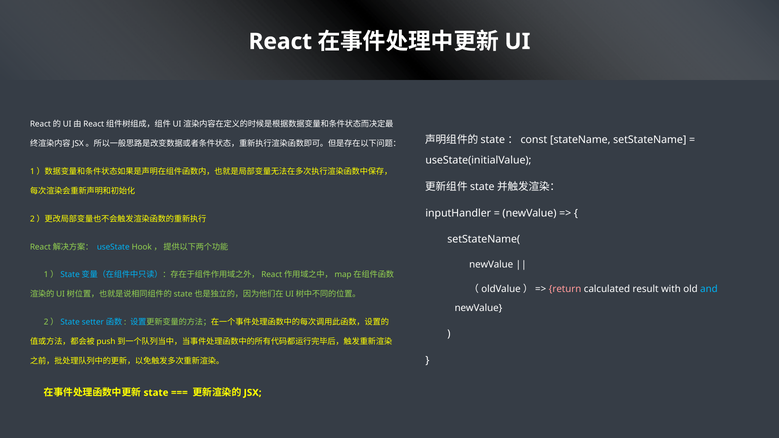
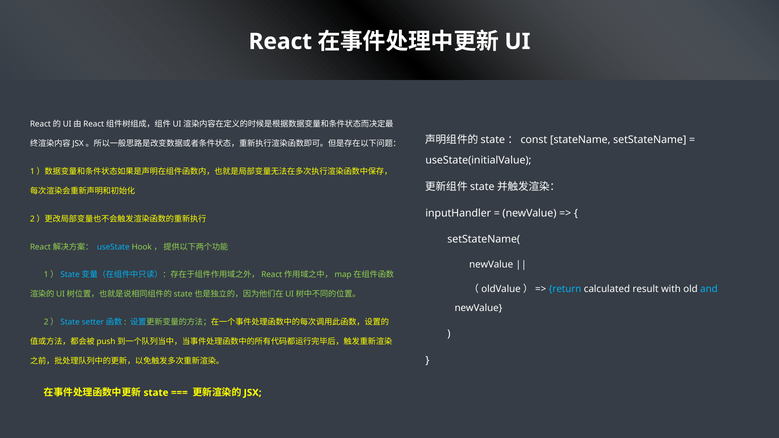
return colour: pink -> light blue
